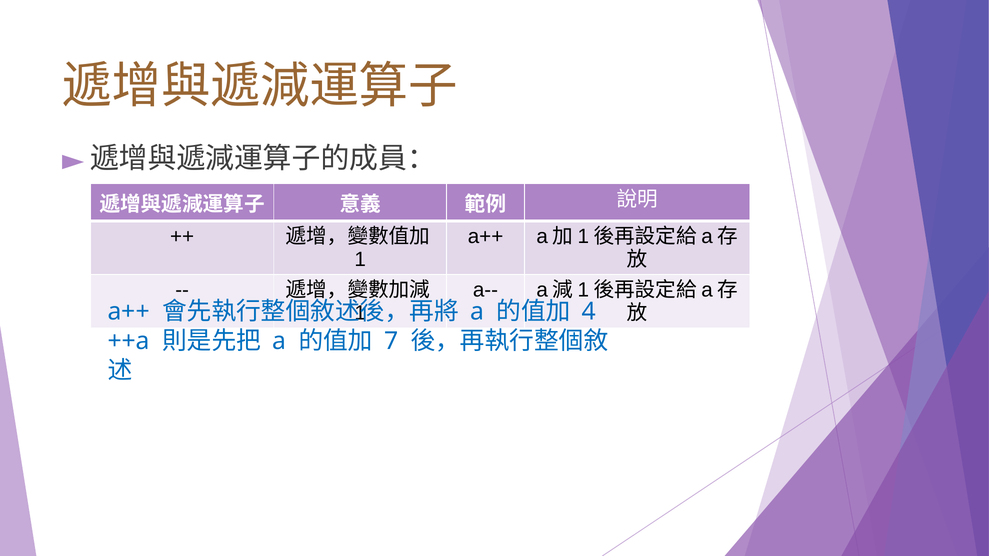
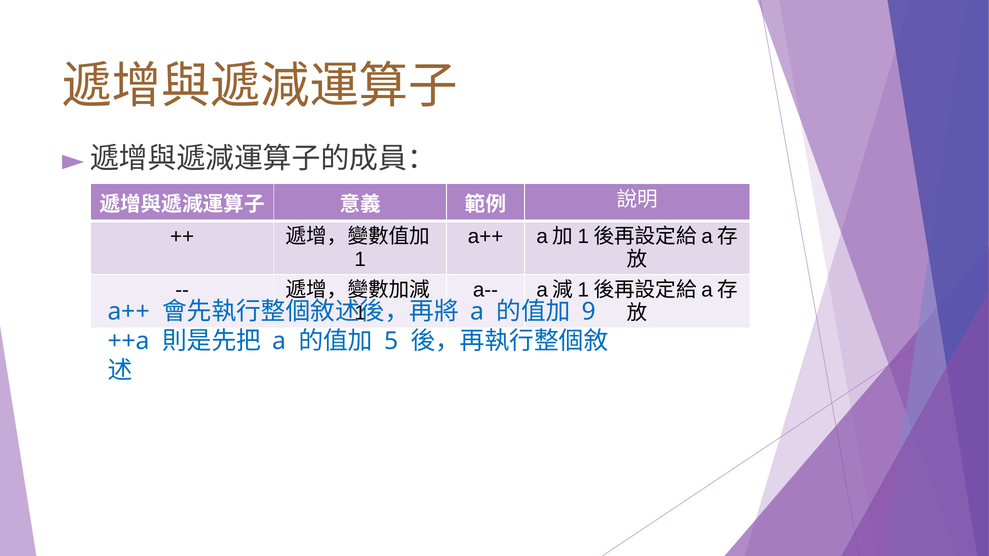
4: 4 -> 9
7: 7 -> 5
